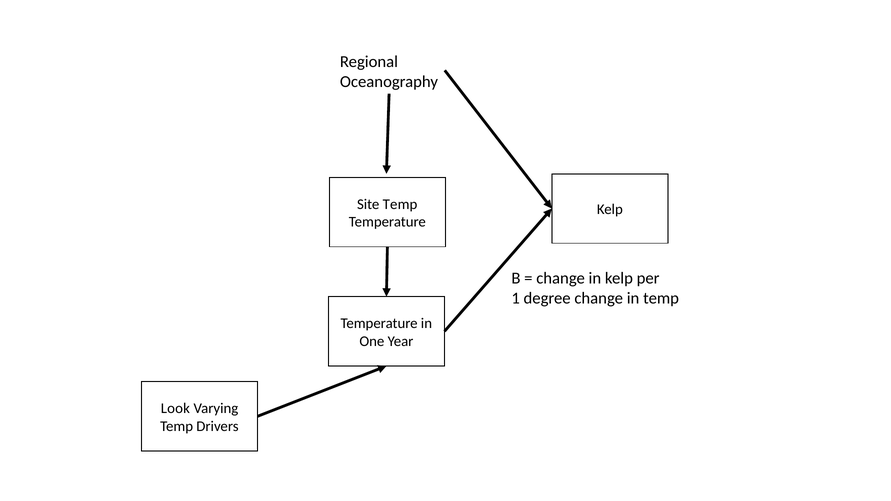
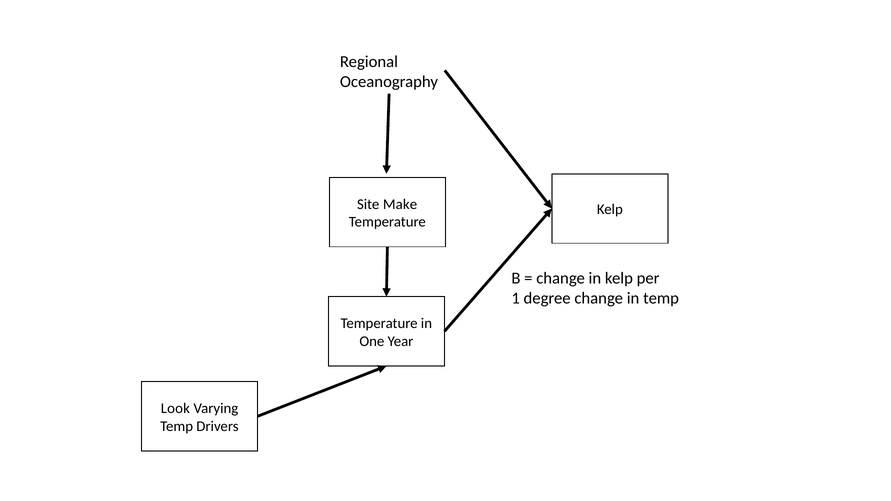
Site Temp: Temp -> Make
